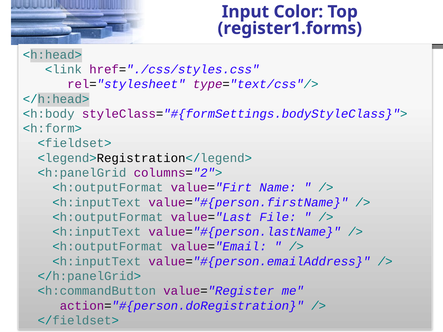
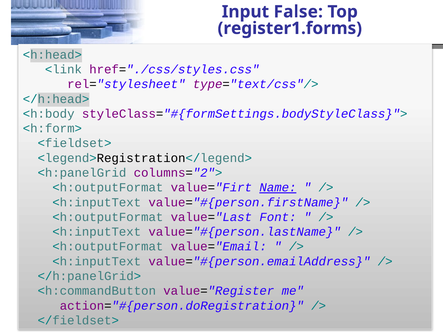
Color: Color -> False
Name underline: none -> present
File: File -> Font
